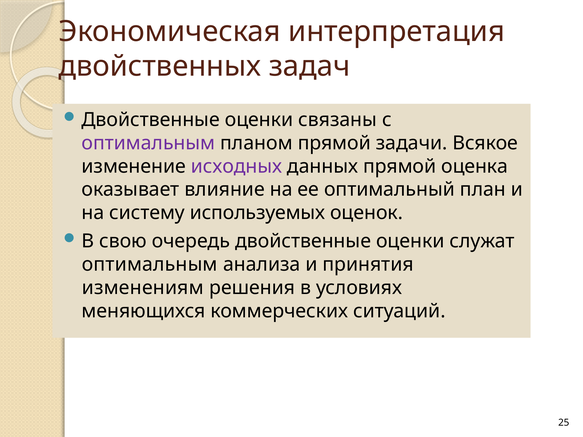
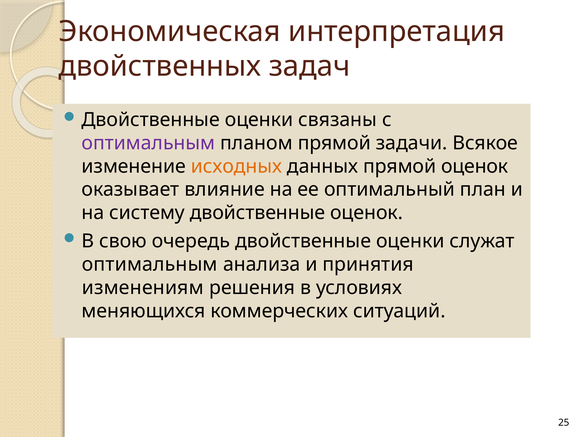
исходных colour: purple -> orange
прямой оценка: оценка -> оценок
систему используемых: используемых -> двойственные
